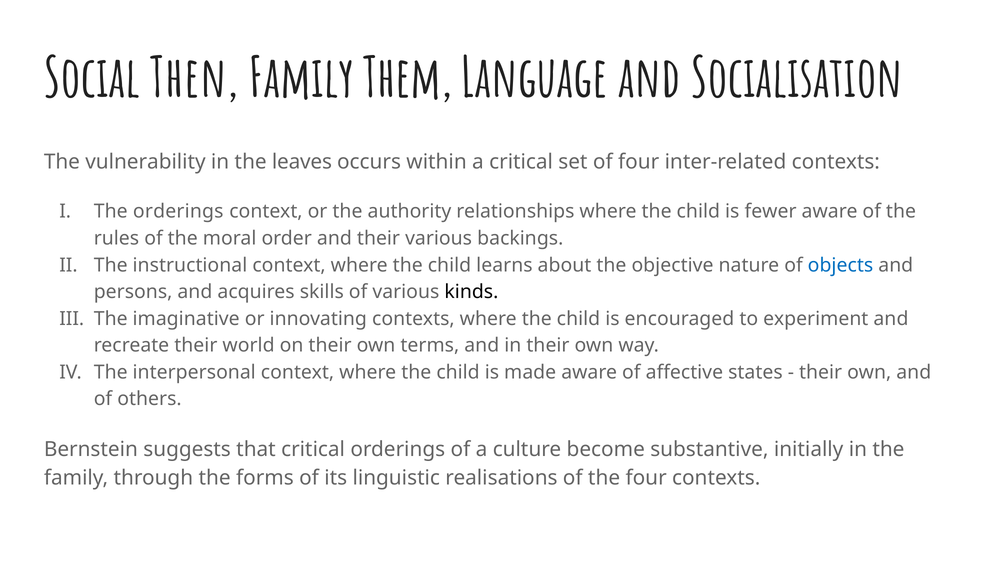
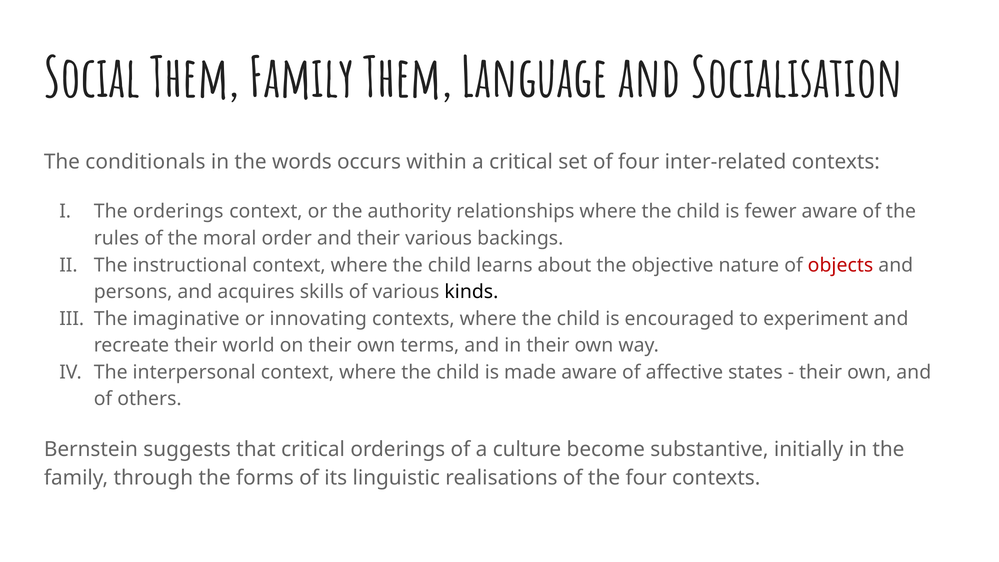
Social Then: Then -> Them
vulnerability: vulnerability -> conditionals
leaves: leaves -> words
objects colour: blue -> red
